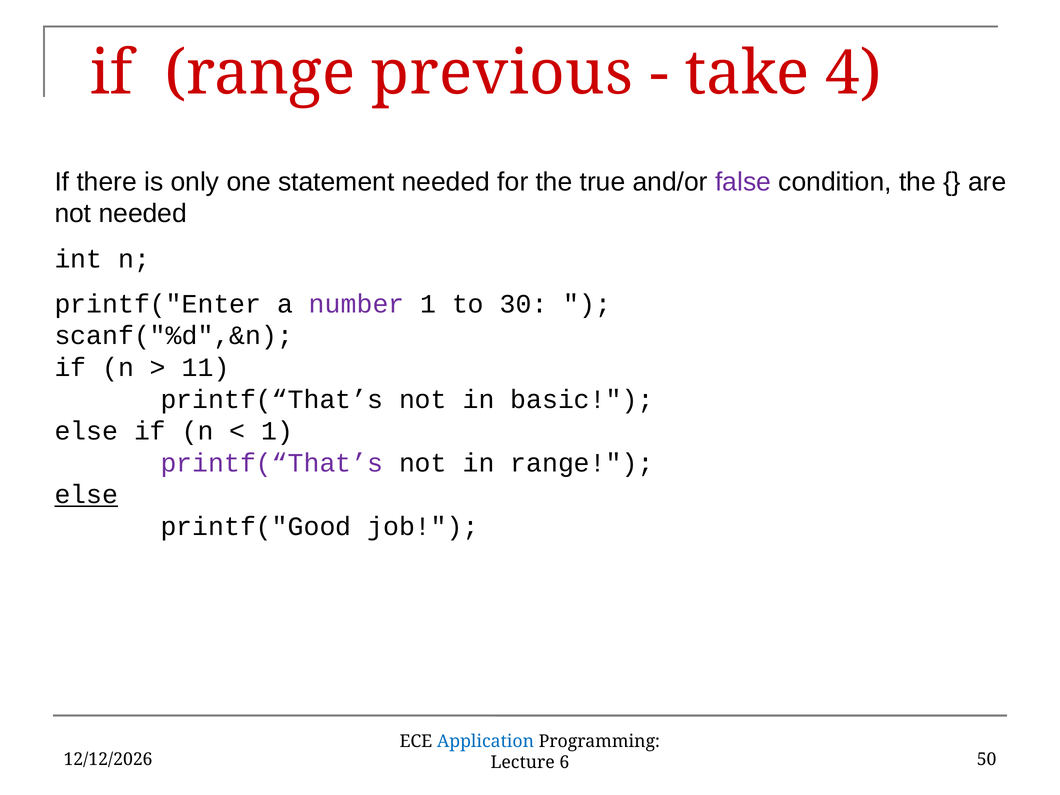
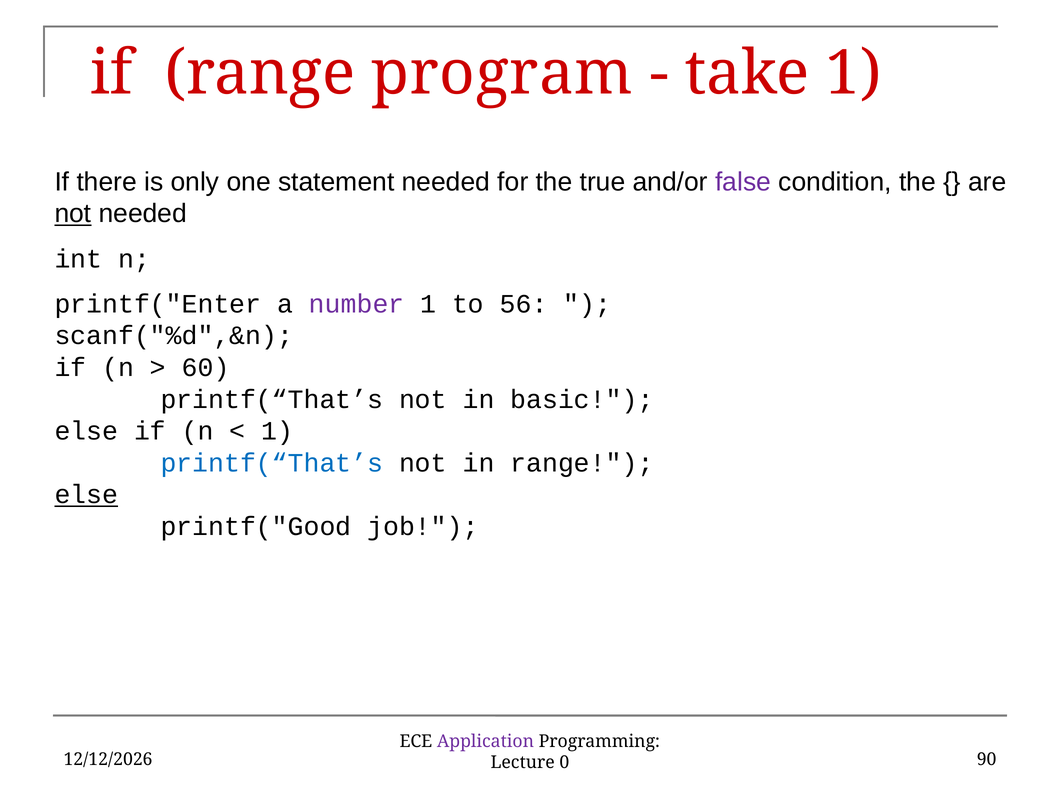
previous: previous -> program
take 4: 4 -> 1
not at (73, 214) underline: none -> present
30: 30 -> 56
11: 11 -> 60
printf(“That’s at (272, 463) colour: purple -> blue
Application colour: blue -> purple
50: 50 -> 90
6: 6 -> 0
